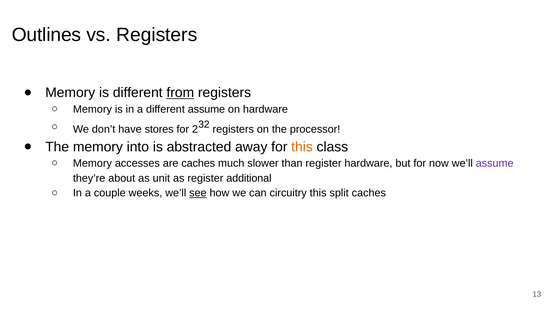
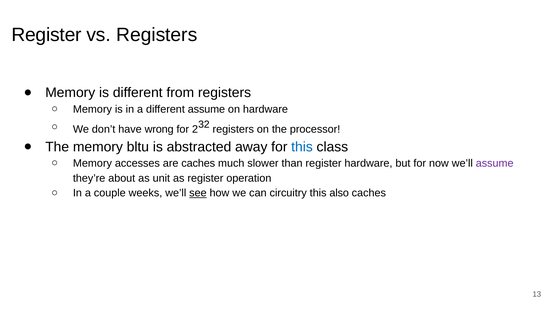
Outlines at (46, 35): Outlines -> Register
from underline: present -> none
stores: stores -> wrong
into: into -> bltu
this at (302, 147) colour: orange -> blue
additional: additional -> operation
split: split -> also
